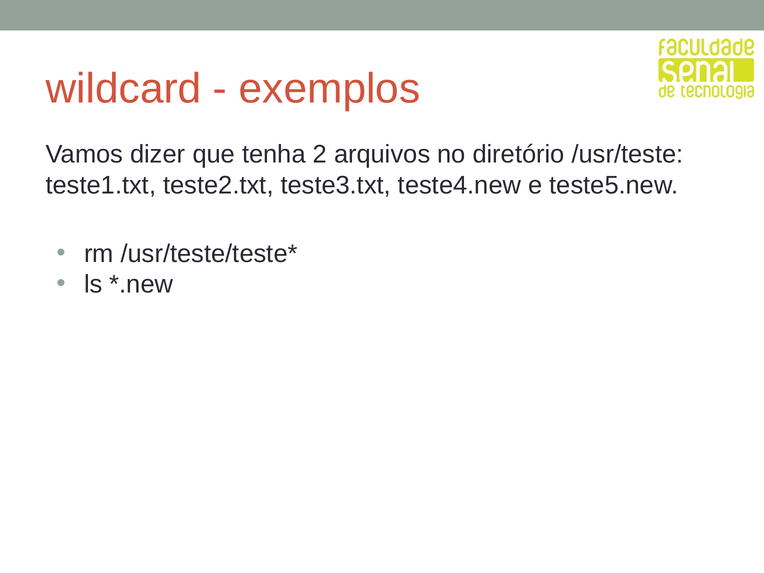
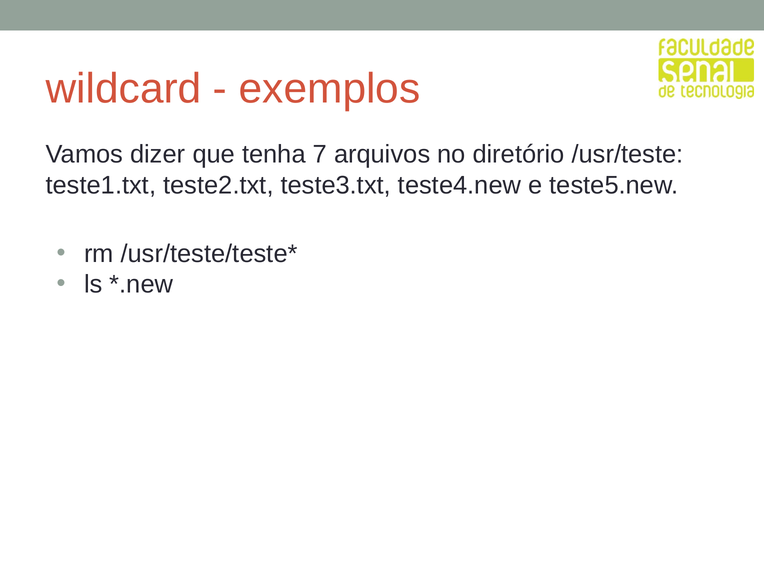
2: 2 -> 7
